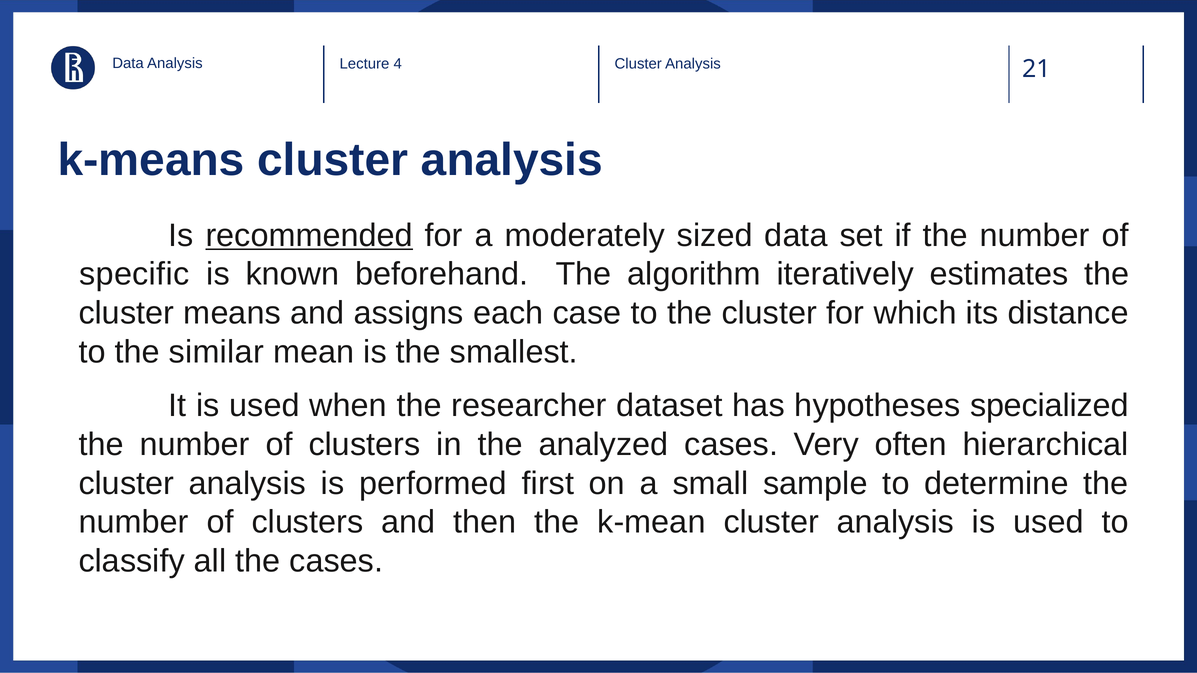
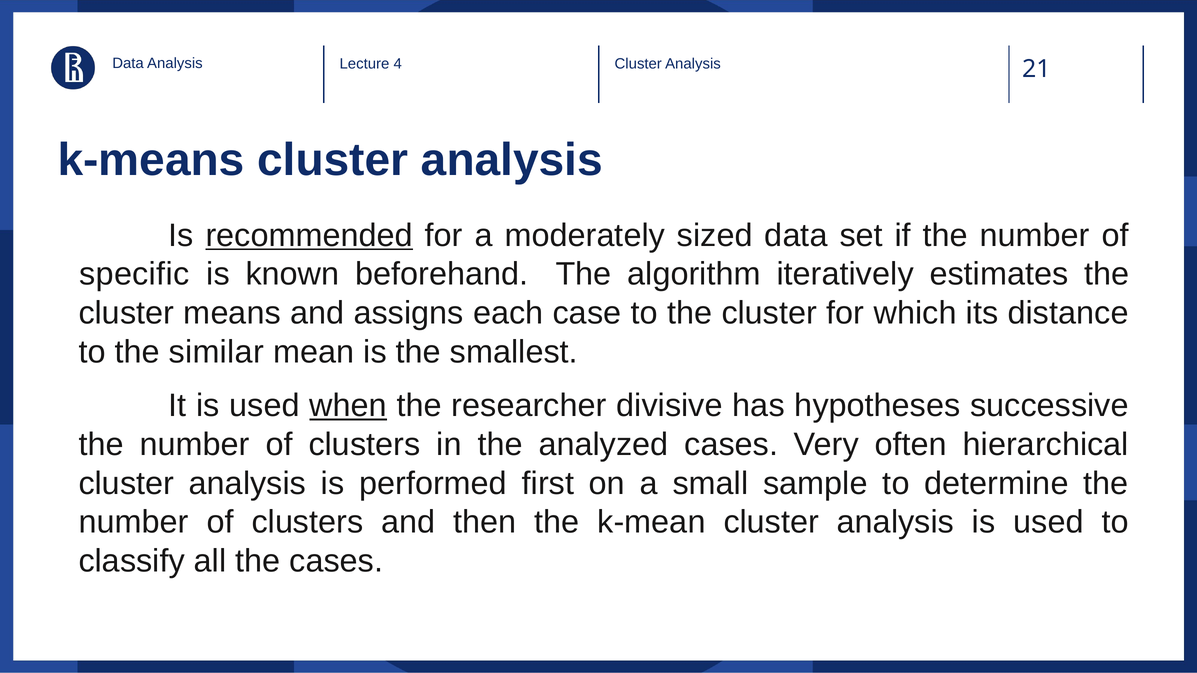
when underline: none -> present
dataset: dataset -> divisive
specialized: specialized -> successive
